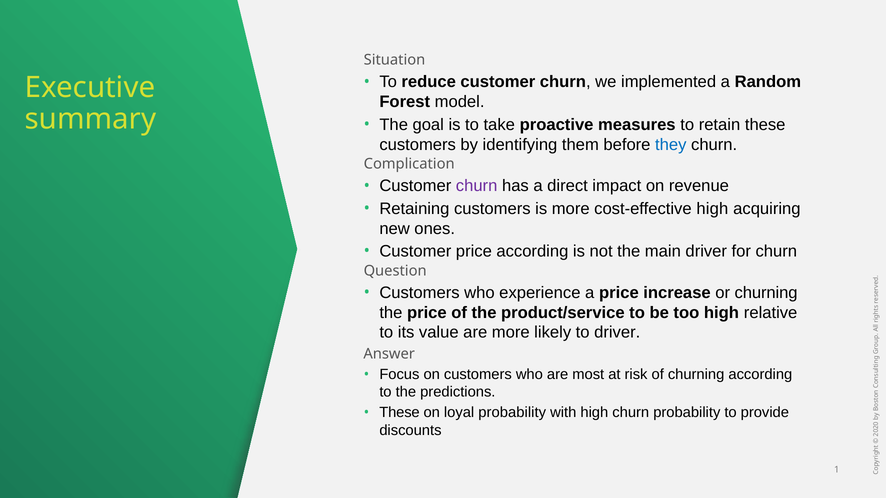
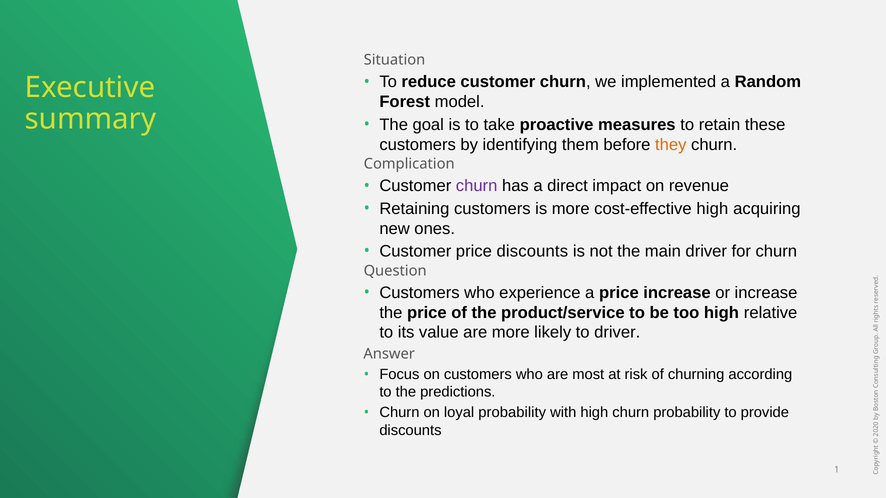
they colour: blue -> orange
price according: according -> discounts
or churning: churning -> increase
These at (399, 413): These -> Churn
